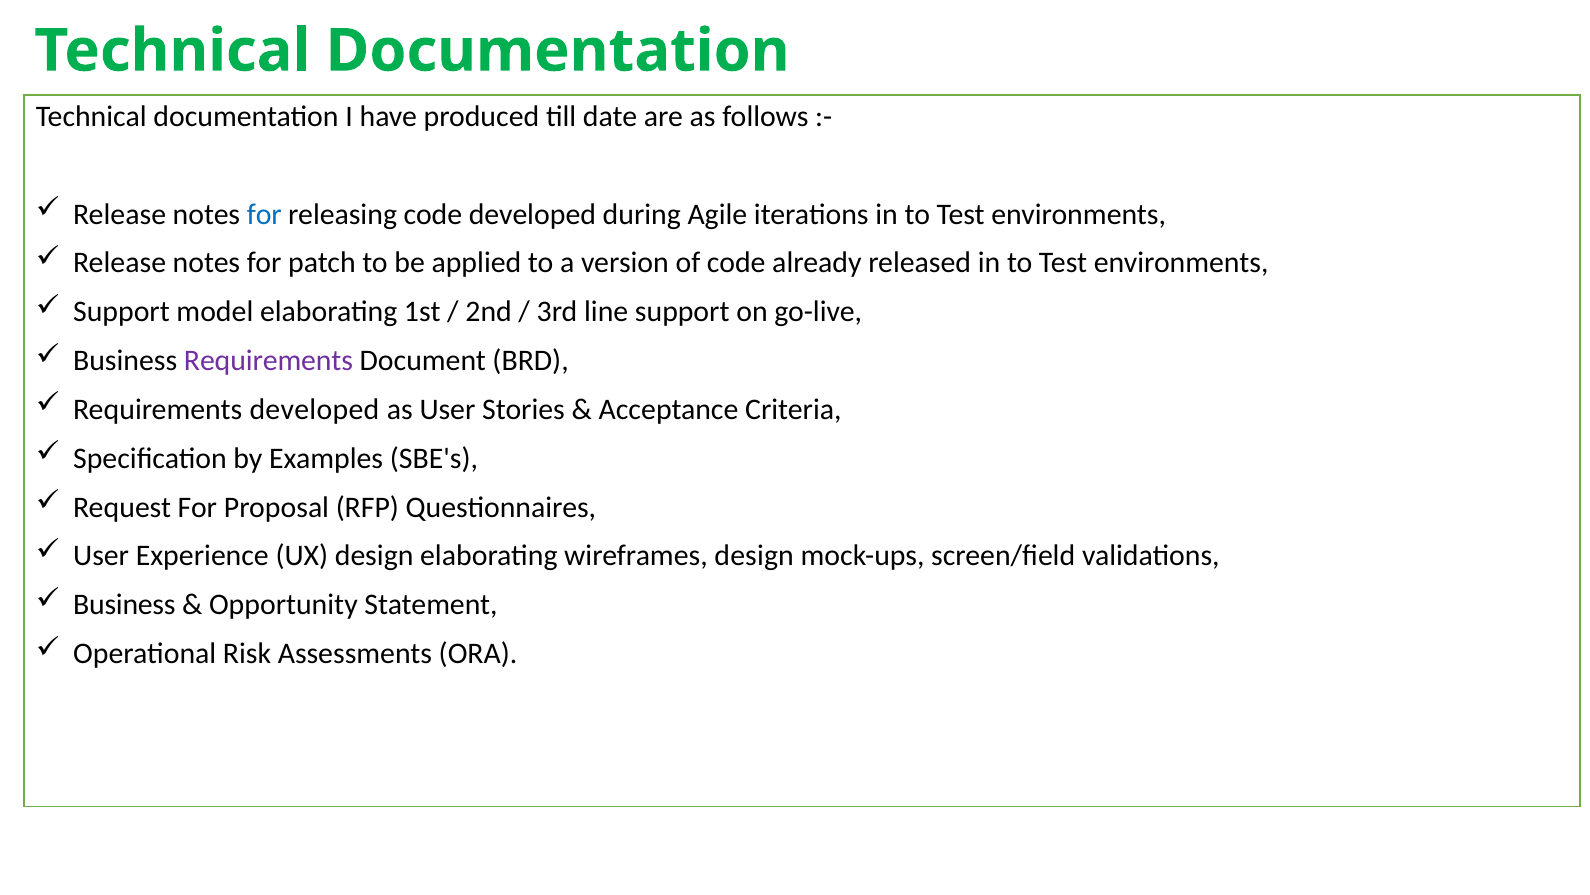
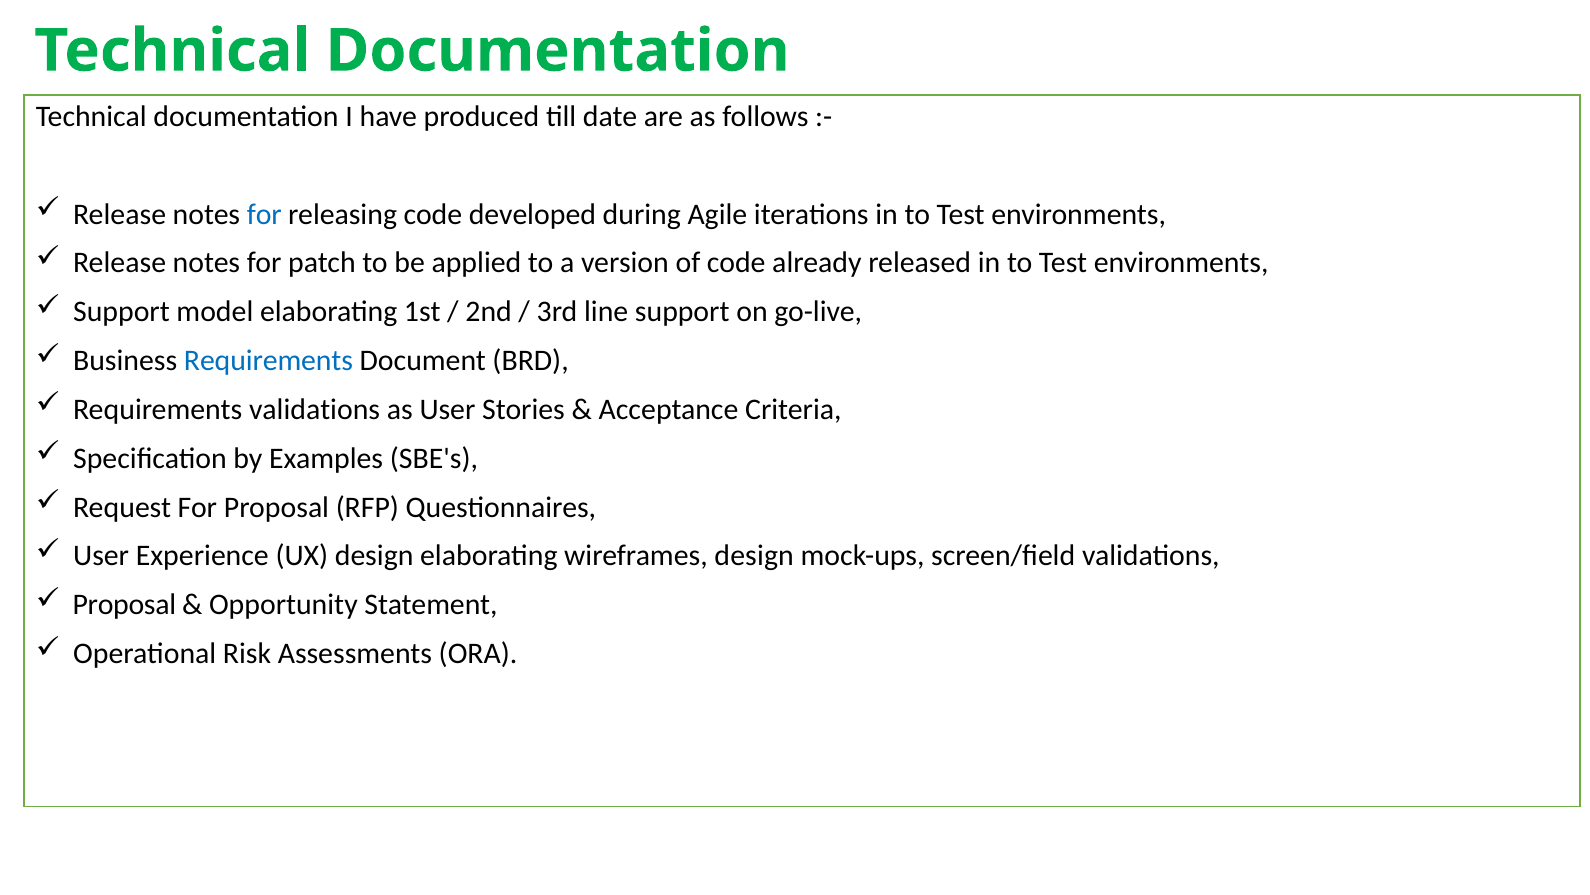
Requirements at (268, 360) colour: purple -> blue
Requirements developed: developed -> validations
Business at (124, 604): Business -> Proposal
